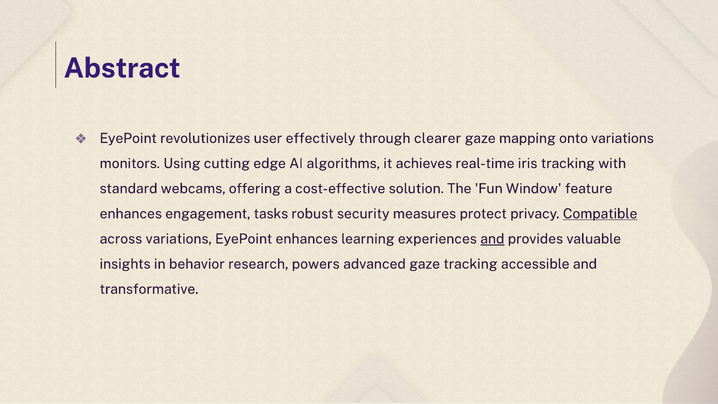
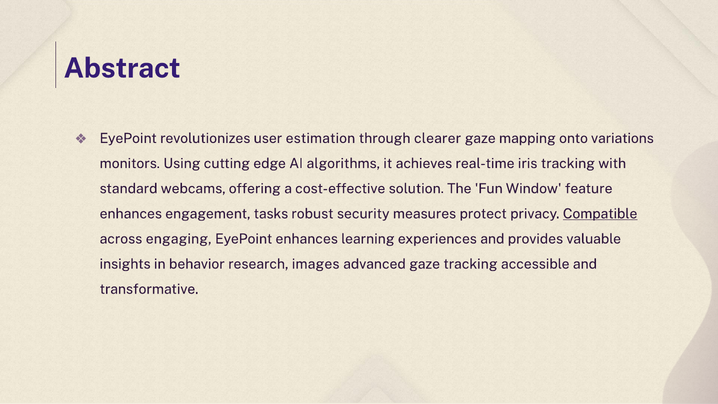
effectively: effectively -> estimation
across variations: variations -> engaging
and at (492, 239) underline: present -> none
powers: powers -> images
